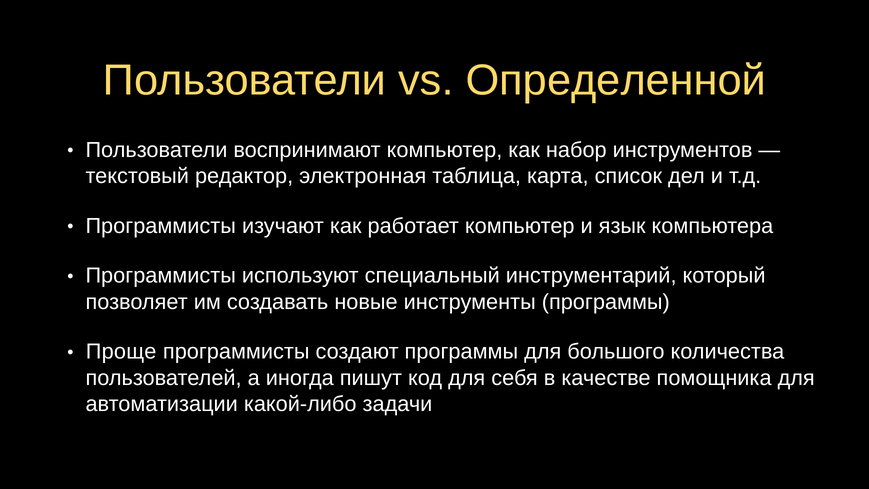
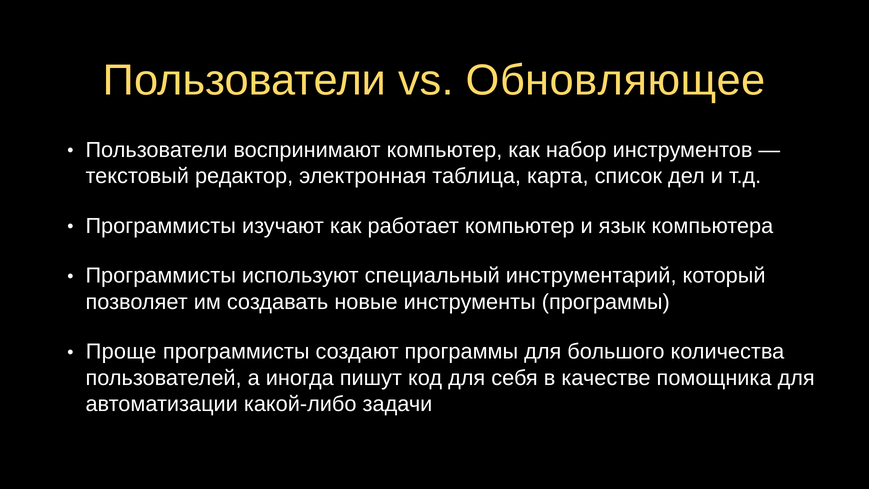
Определенной: Определенной -> Обновляющее
